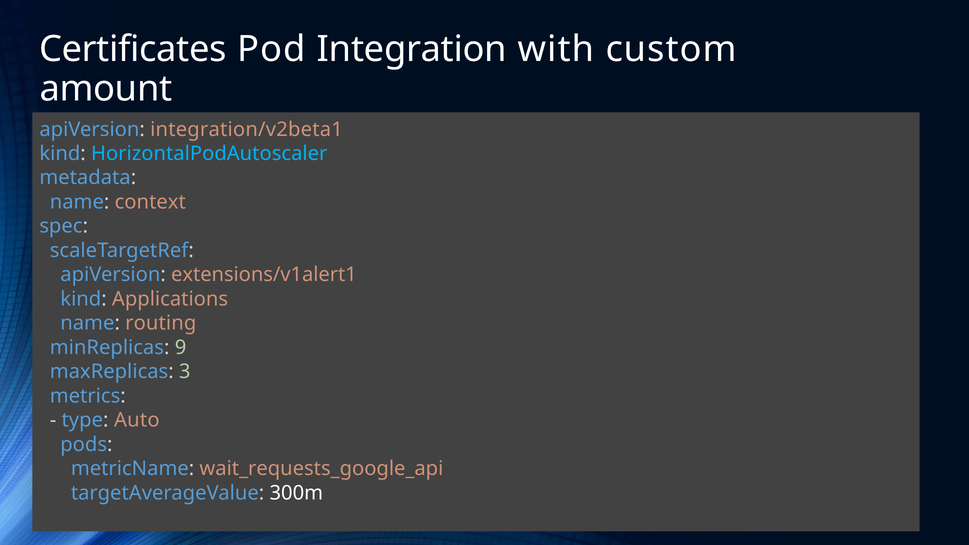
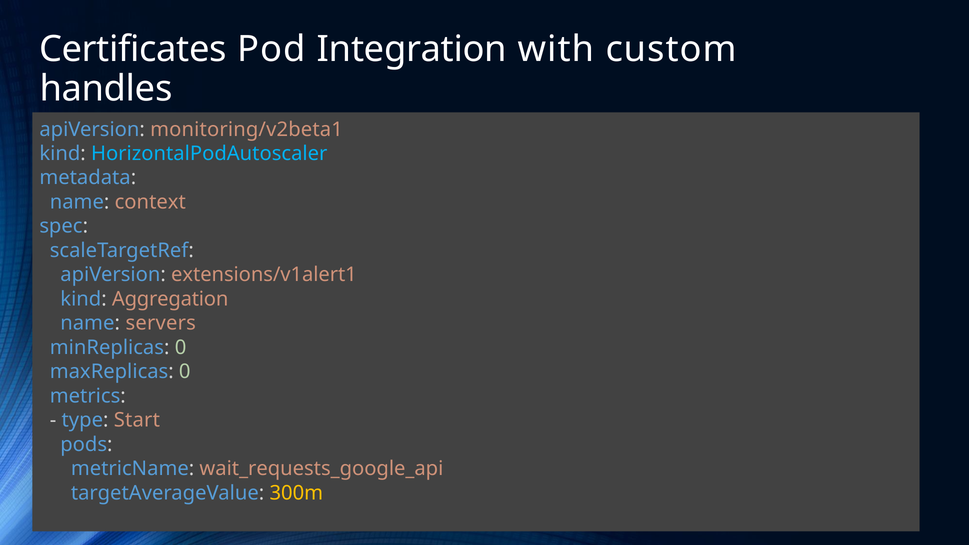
amount: amount -> handles
integration/v2beta1: integration/v2beta1 -> monitoring/v2beta1
Applications: Applications -> Aggregation
routing: routing -> servers
minReplicas 9: 9 -> 0
maxReplicas 3: 3 -> 0
Auto: Auto -> Start
300m colour: white -> yellow
